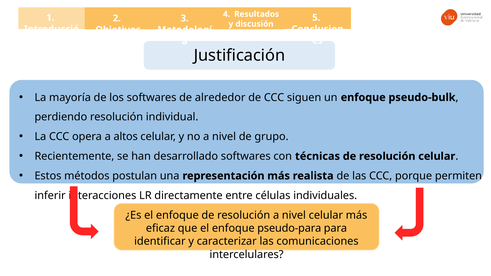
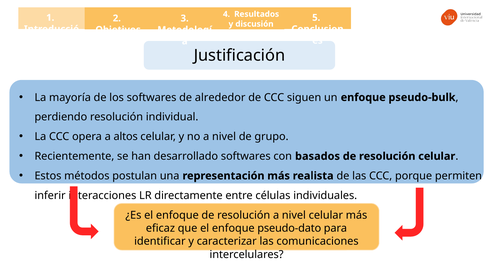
técnicas: técnicas -> basados
pseudo-para: pseudo-para -> pseudo-dato
